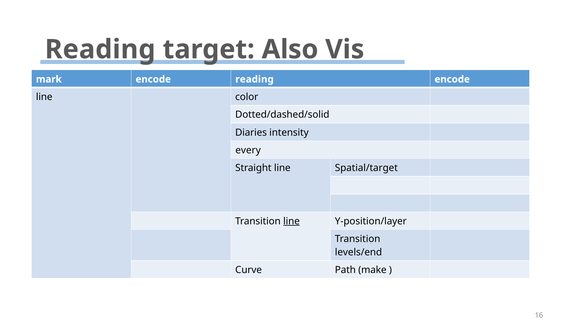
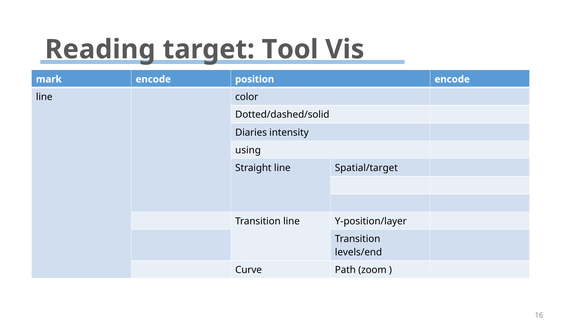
Also: Also -> Tool
encode reading: reading -> position
every: every -> using
line at (291, 221) underline: present -> none
make: make -> zoom
